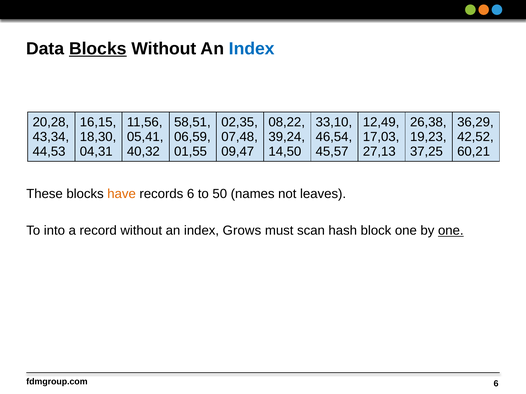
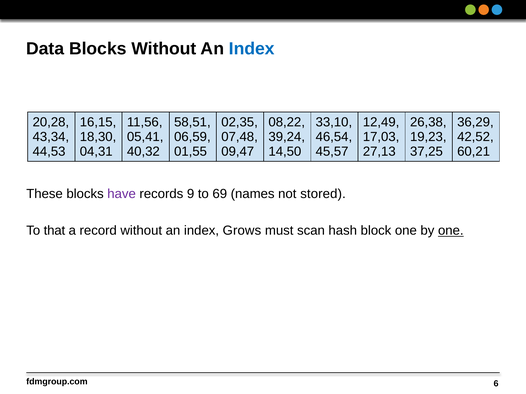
Blocks at (98, 49) underline: present -> none
have colour: orange -> purple
records 6: 6 -> 9
50: 50 -> 69
leaves: leaves -> stored
into: into -> that
